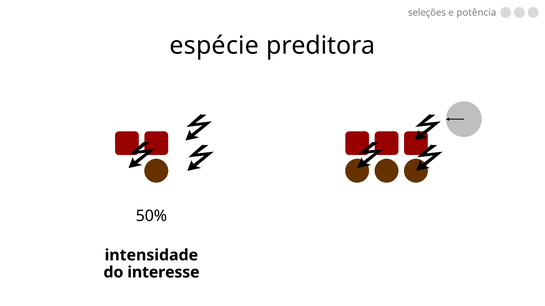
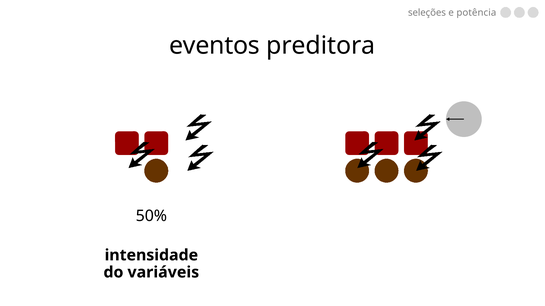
espécie: espécie -> eventos
interesse: interesse -> variáveis
